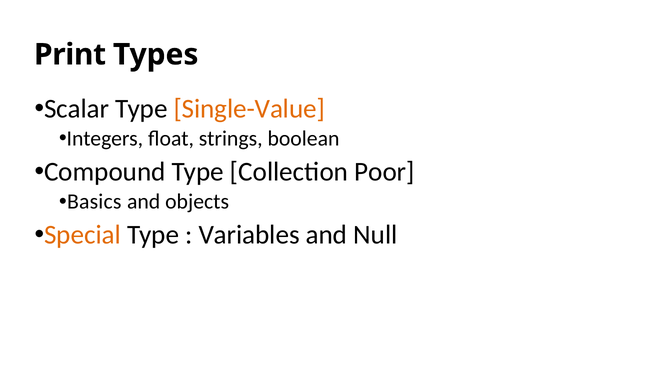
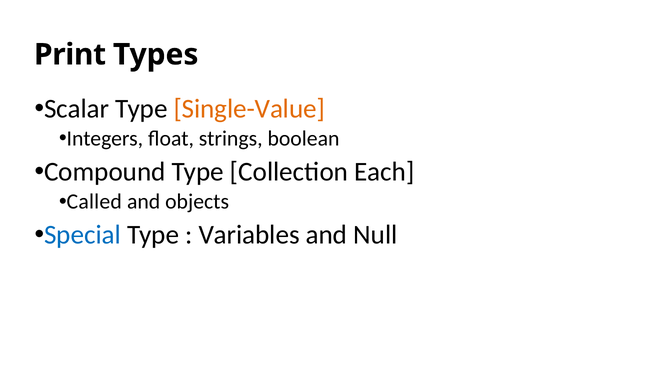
Poor: Poor -> Each
Basics: Basics -> Called
Special colour: orange -> blue
